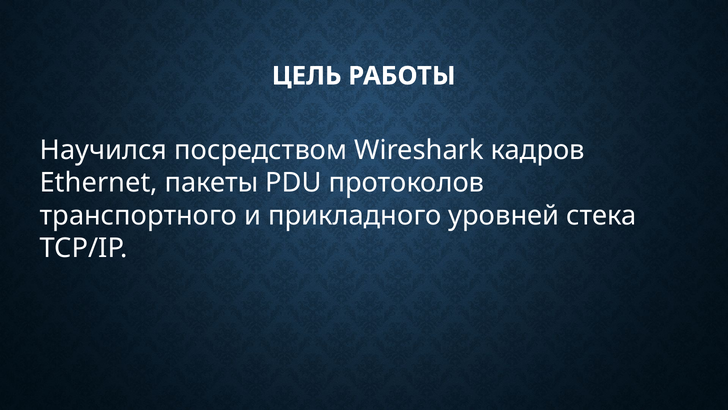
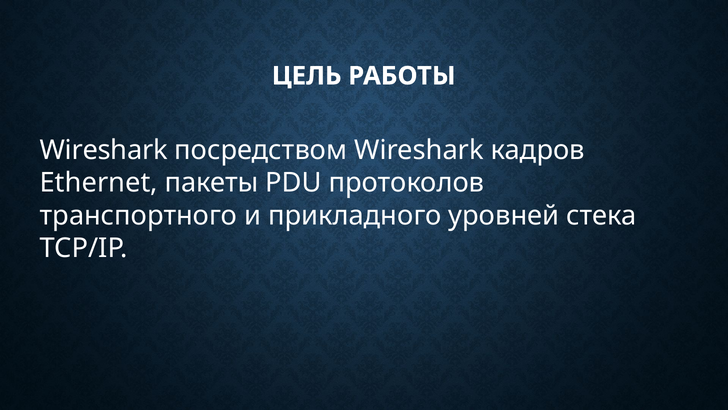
Научился at (104, 150): Научился -> Wireshark
